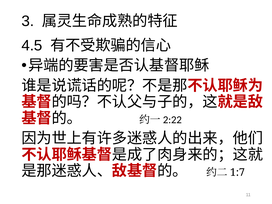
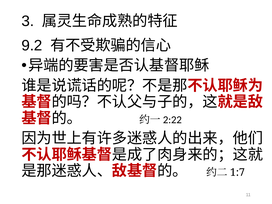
4.5: 4.5 -> 9.2
